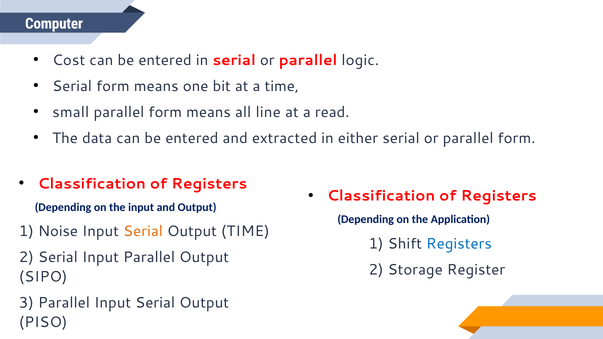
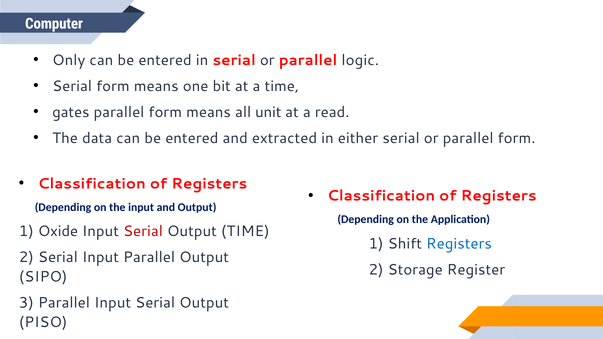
Cost: Cost -> Only
small: small -> gates
line: line -> unit
Noise: Noise -> Oxide
Serial at (143, 232) colour: orange -> red
